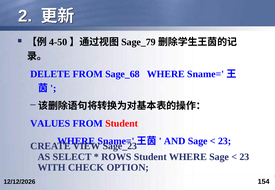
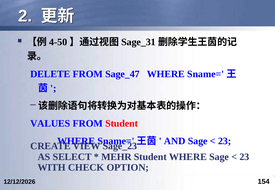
Sage_79: Sage_79 -> Sage_31
Sage_68: Sage_68 -> Sage_47
ROWS: ROWS -> MEHR
